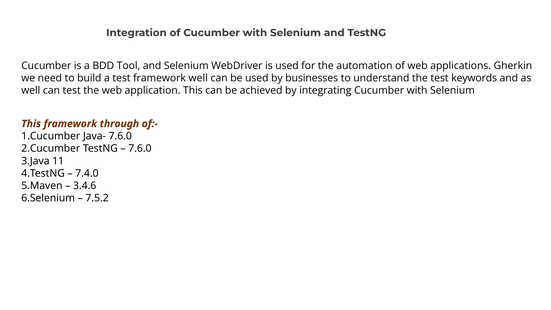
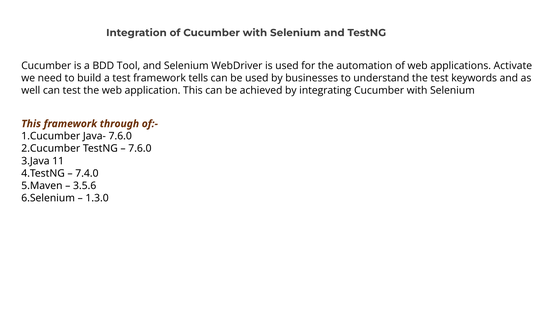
Gherkin: Gherkin -> Activate
framework well: well -> tells
3.4.6: 3.4.6 -> 3.5.6
7.5.2: 7.5.2 -> 1.3.0
